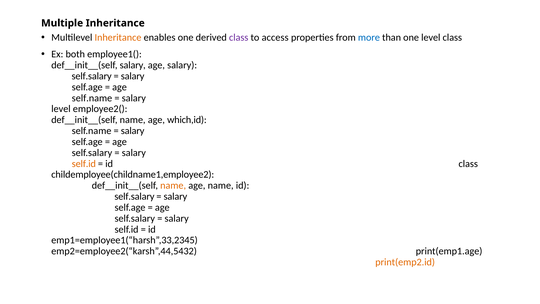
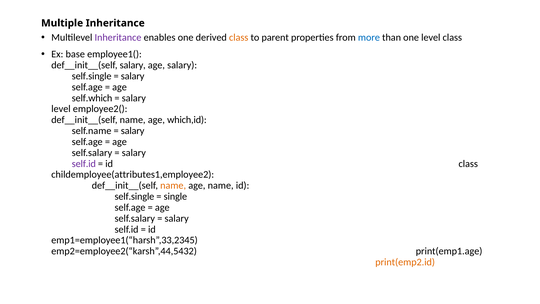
Inheritance at (118, 38) colour: orange -> purple
class at (239, 38) colour: purple -> orange
access: access -> parent
both: both -> base
self.salary at (92, 76): self.salary -> self.single
self.name at (92, 98): self.name -> self.which
self.id at (84, 164) colour: orange -> purple
childemployee(childname1,employee2: childemployee(childname1,employee2 -> childemployee(attributes1,employee2
self.salary at (134, 196): self.salary -> self.single
salary at (175, 196): salary -> single
